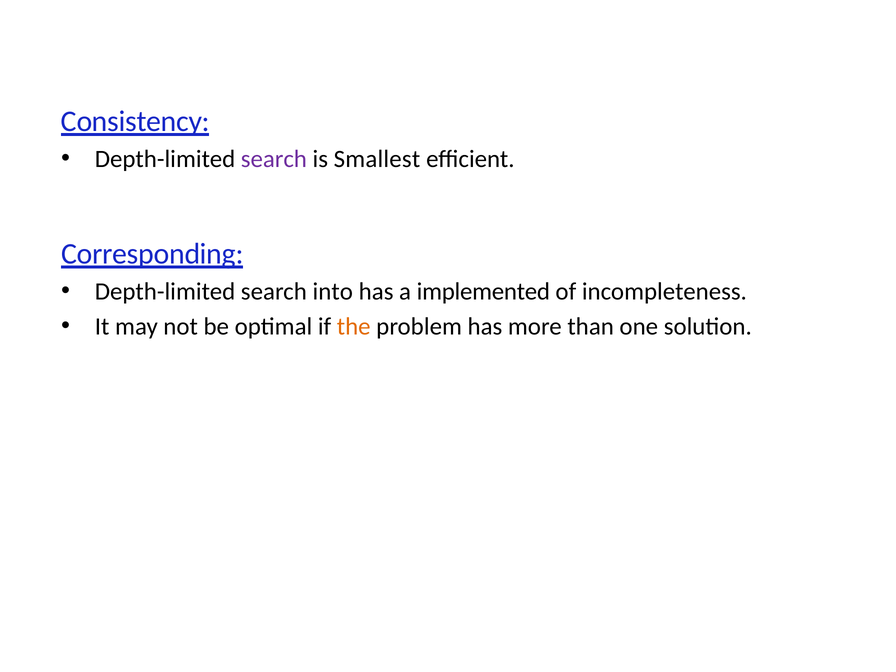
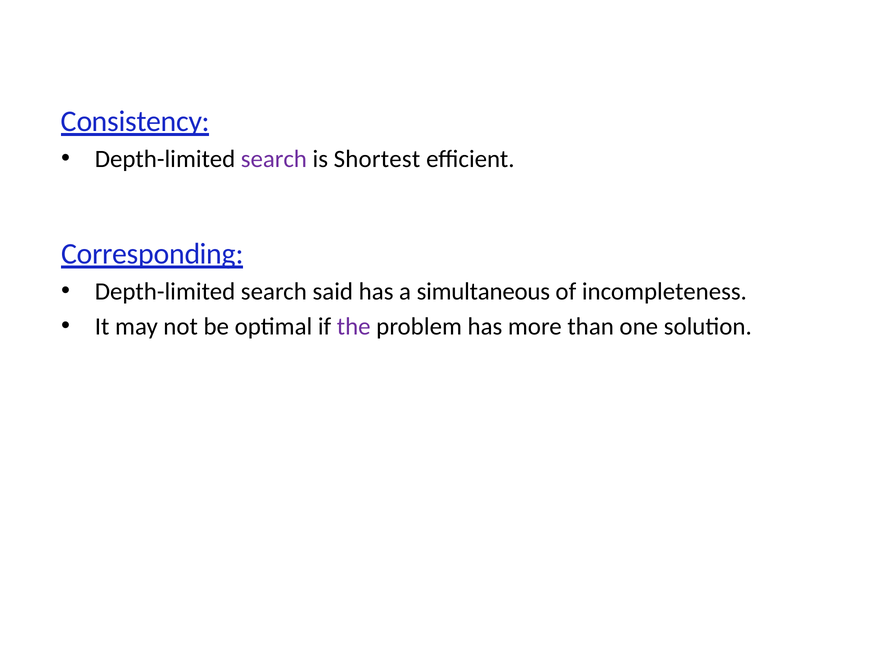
Smallest: Smallest -> Shortest
into: into -> said
implemented: implemented -> simultaneous
the colour: orange -> purple
